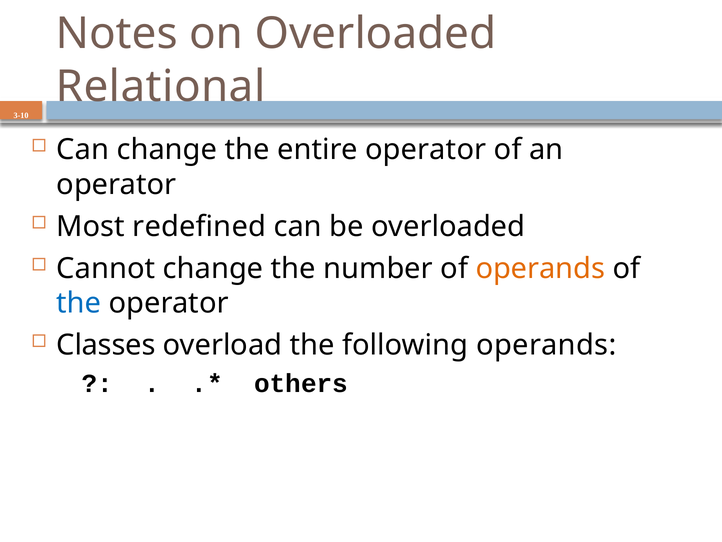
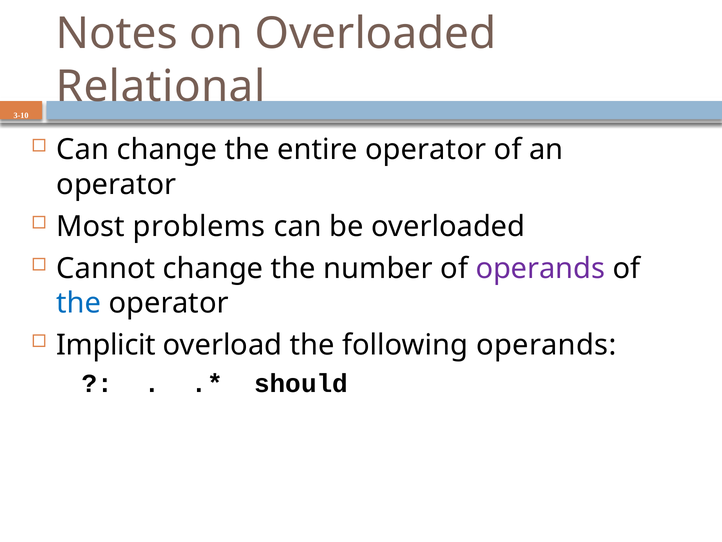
redefined: redefined -> problems
operands at (540, 268) colour: orange -> purple
Classes: Classes -> Implicit
others: others -> should
